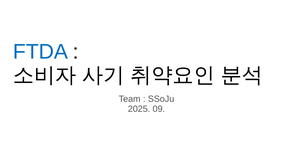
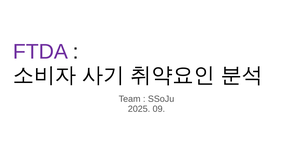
FTDA colour: blue -> purple
